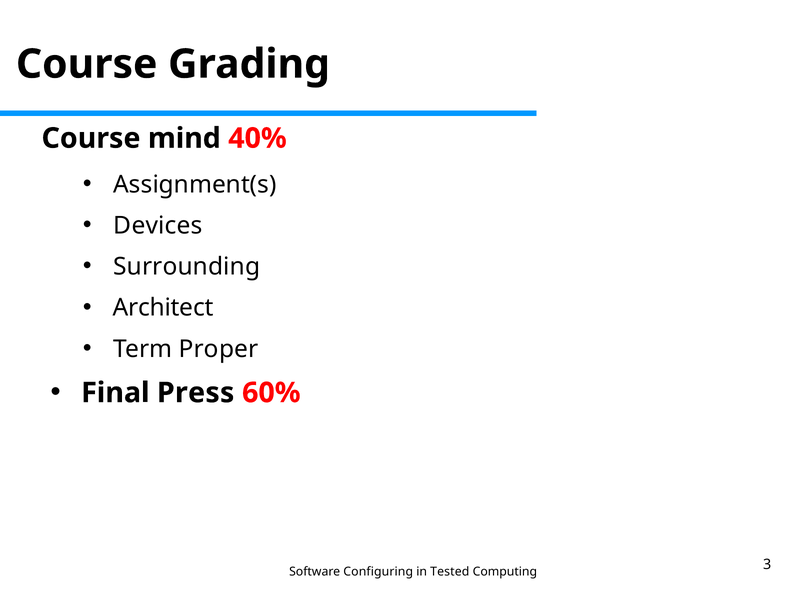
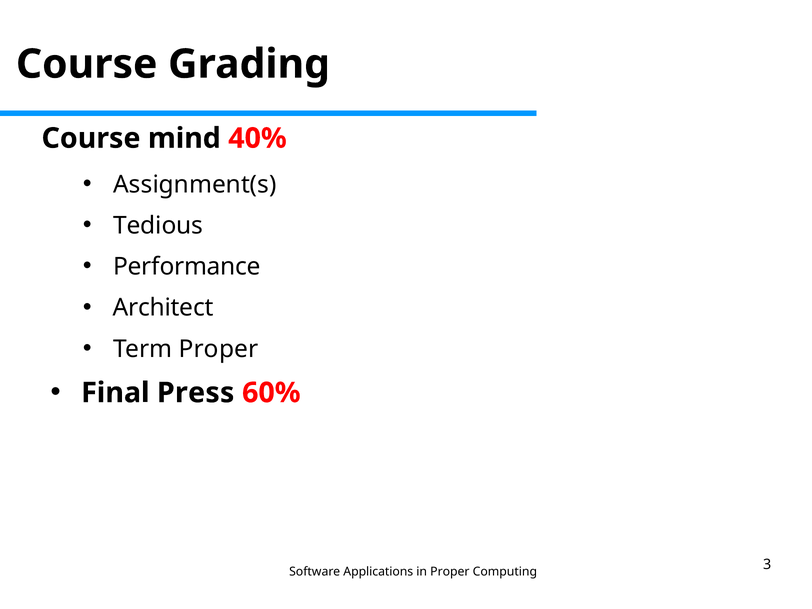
Devices: Devices -> Tedious
Surrounding: Surrounding -> Performance
Configuring: Configuring -> Applications
in Tested: Tested -> Proper
